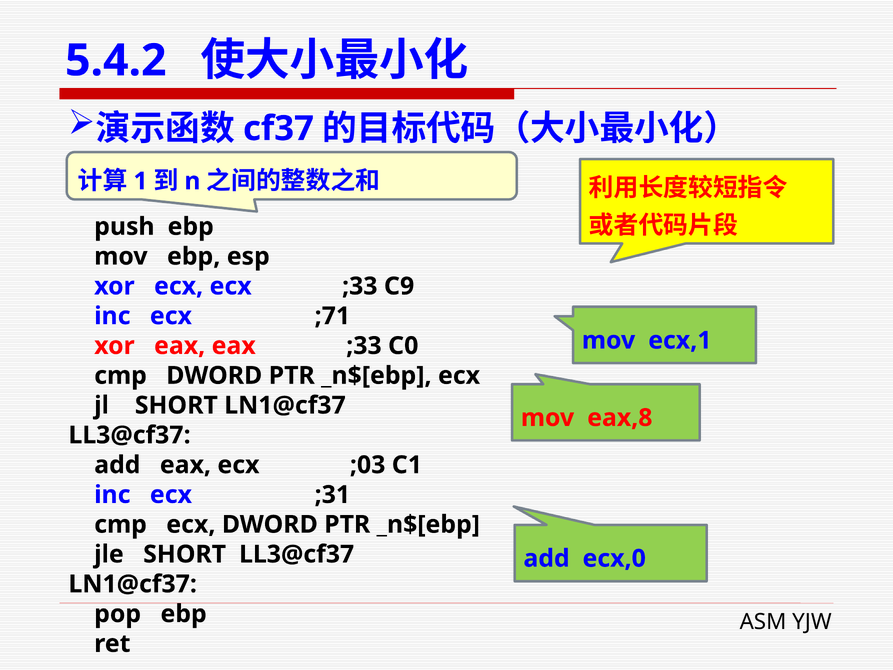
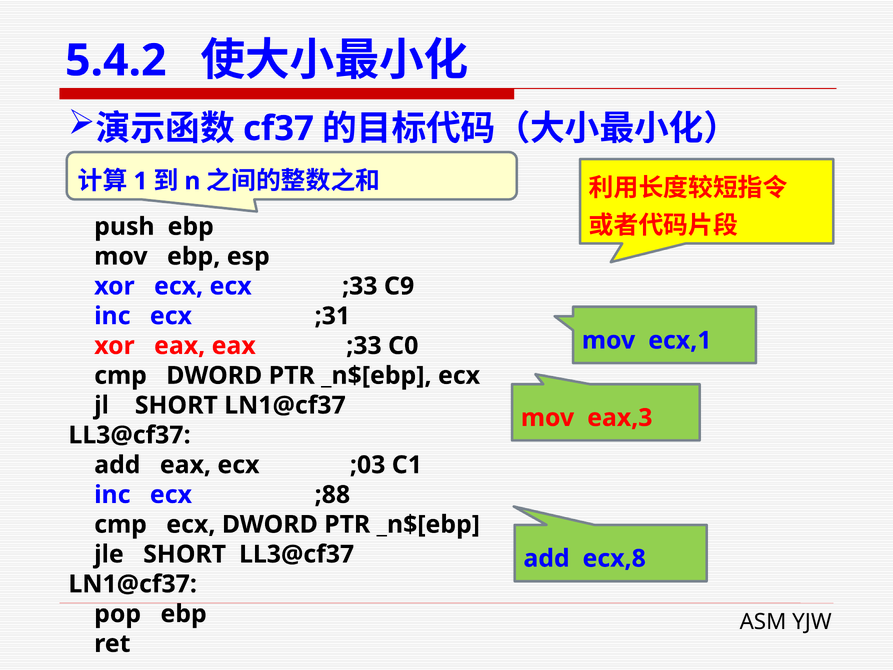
;71: ;71 -> ;31
eax,8: eax,8 -> eax,3
;31: ;31 -> ;88
ecx,0: ecx,0 -> ecx,8
